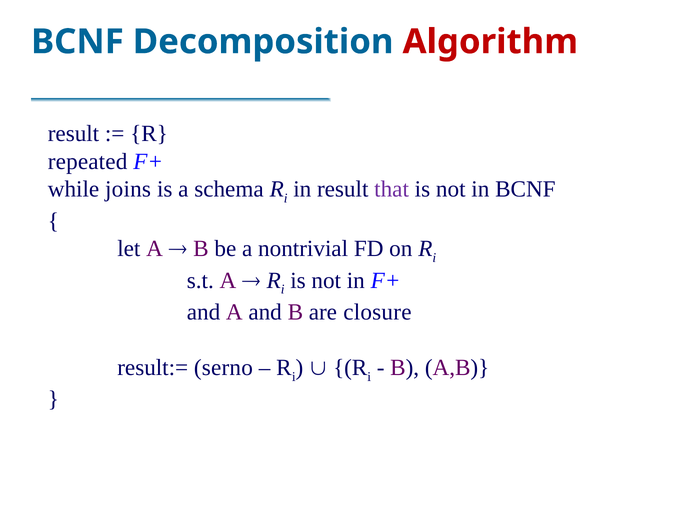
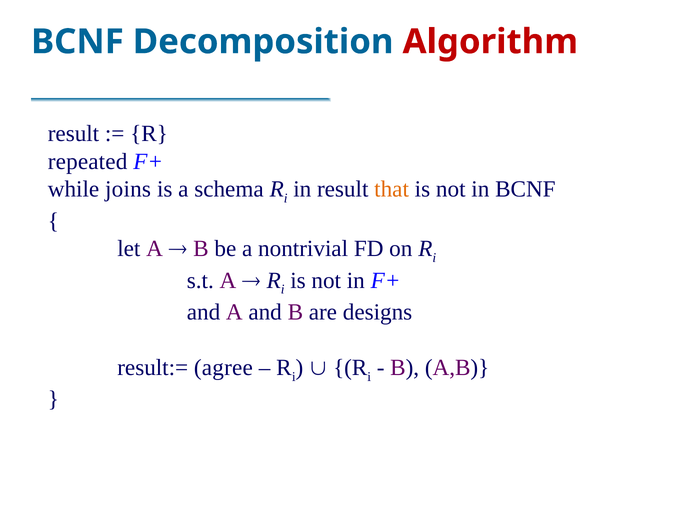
that colour: purple -> orange
closure: closure -> designs
serno: serno -> agree
